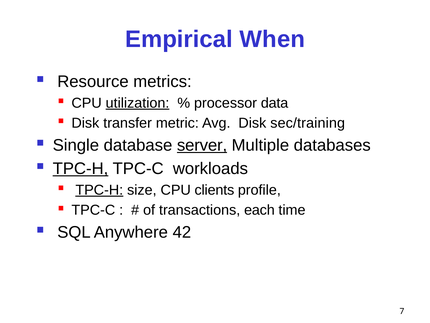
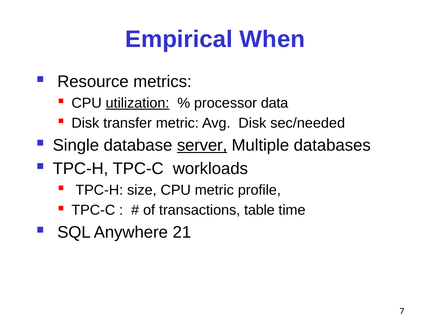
sec/training: sec/training -> sec/needed
TPC-H at (80, 168) underline: present -> none
TPC-H at (99, 190) underline: present -> none
CPU clients: clients -> metric
each: each -> table
42: 42 -> 21
